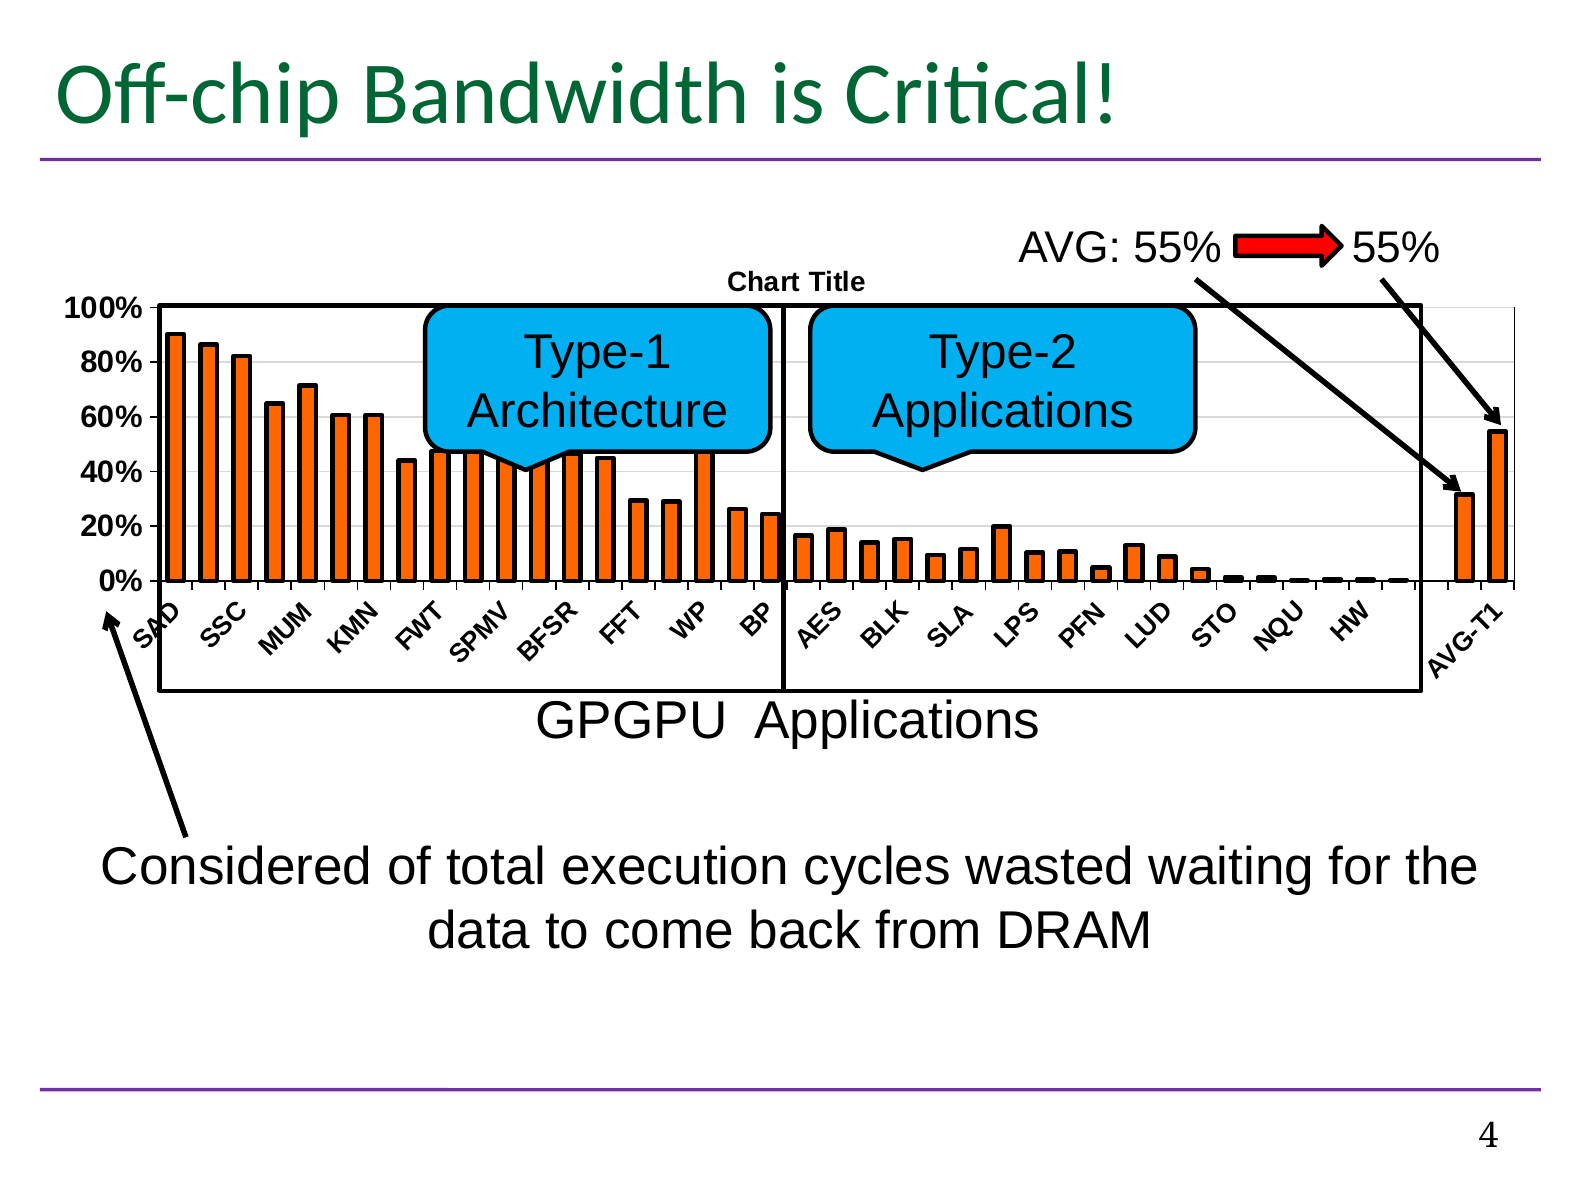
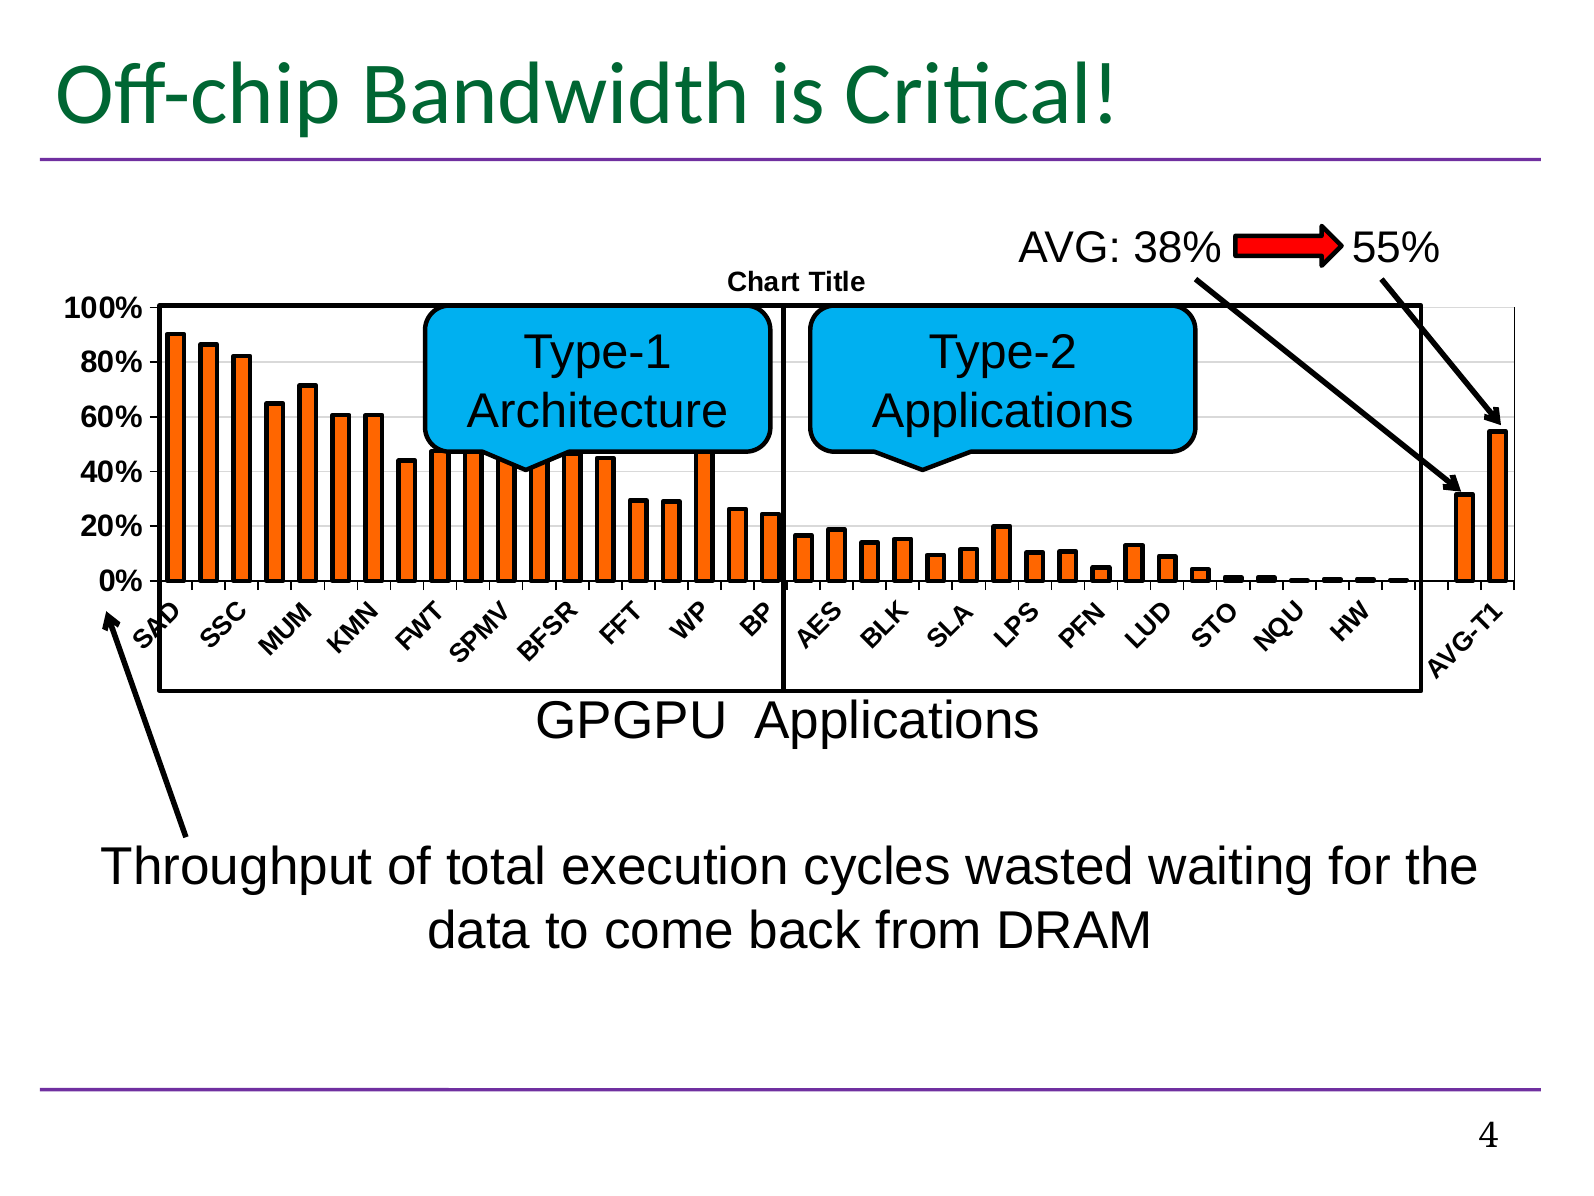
AVG 55%: 55% -> 38%
Considered: Considered -> Throughput
